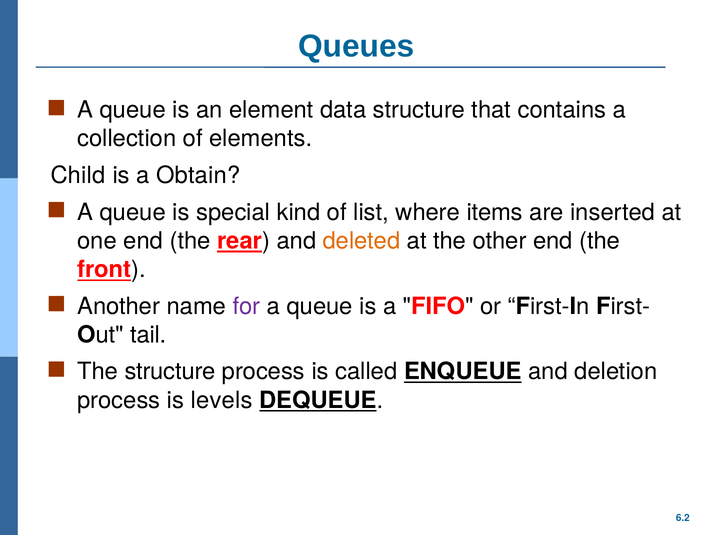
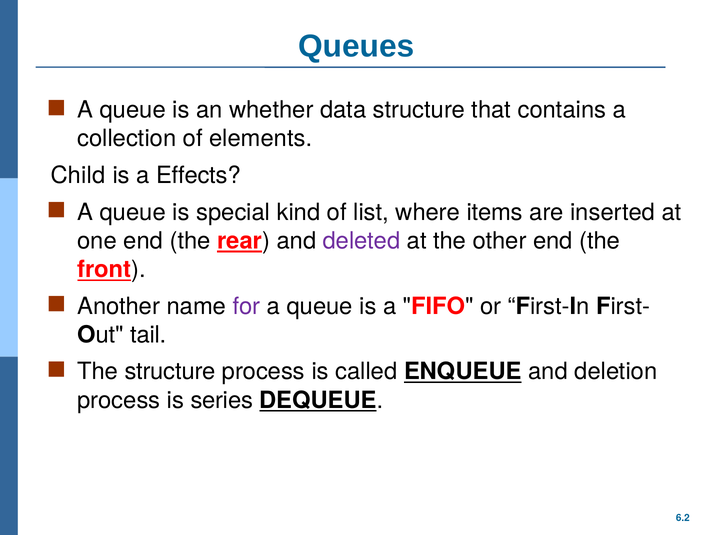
element: element -> whether
Obtain: Obtain -> Effects
deleted colour: orange -> purple
levels: levels -> series
